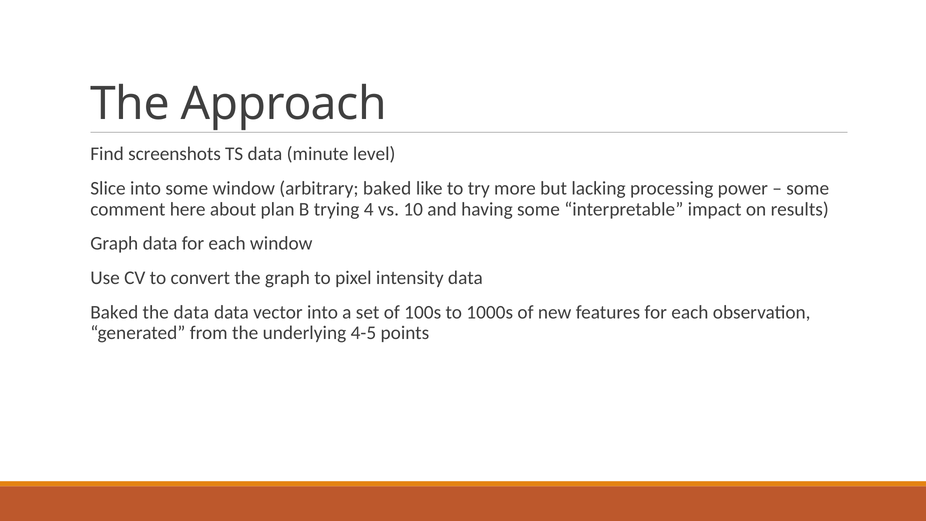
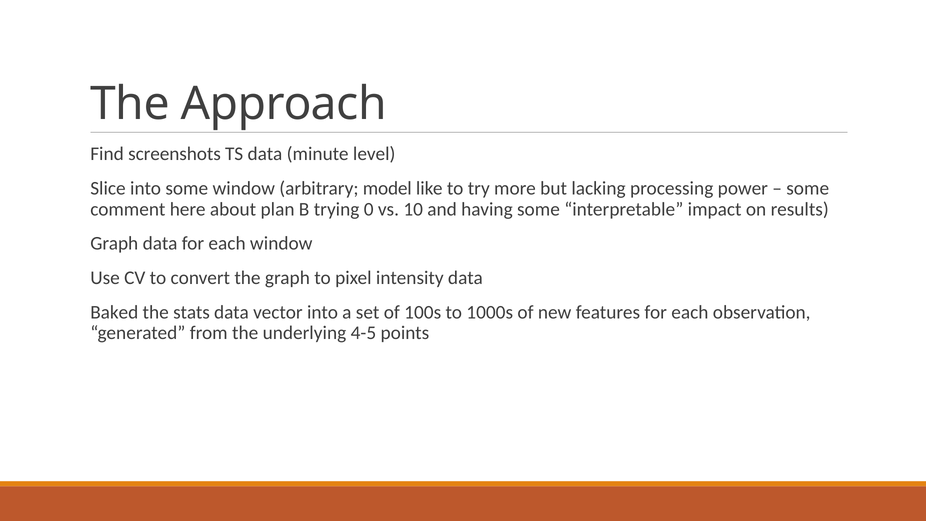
arbitrary baked: baked -> model
4: 4 -> 0
the data: data -> stats
